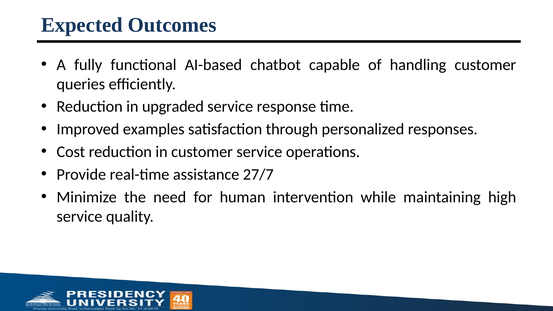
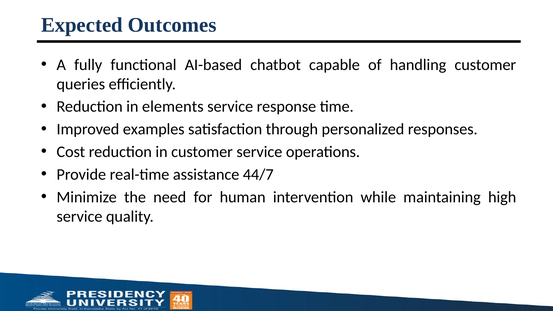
upgraded: upgraded -> elements
27/7: 27/7 -> 44/7
